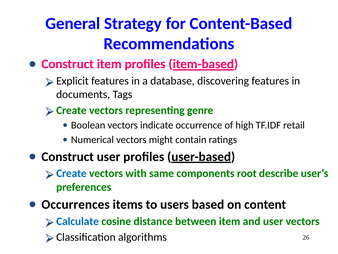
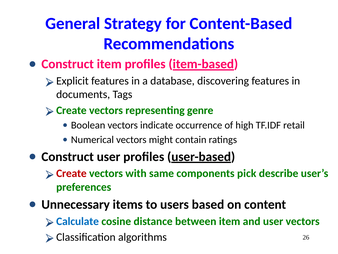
Create at (71, 173) colour: blue -> red
root: root -> pick
Occurrences: Occurrences -> Unnecessary
